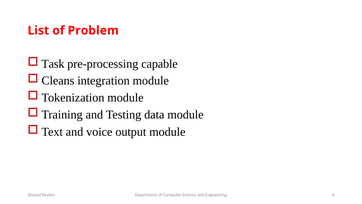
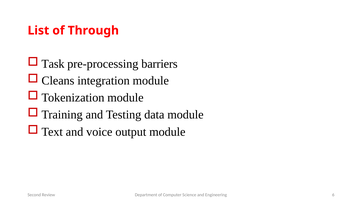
Problem: Problem -> Through
capable: capable -> barriers
